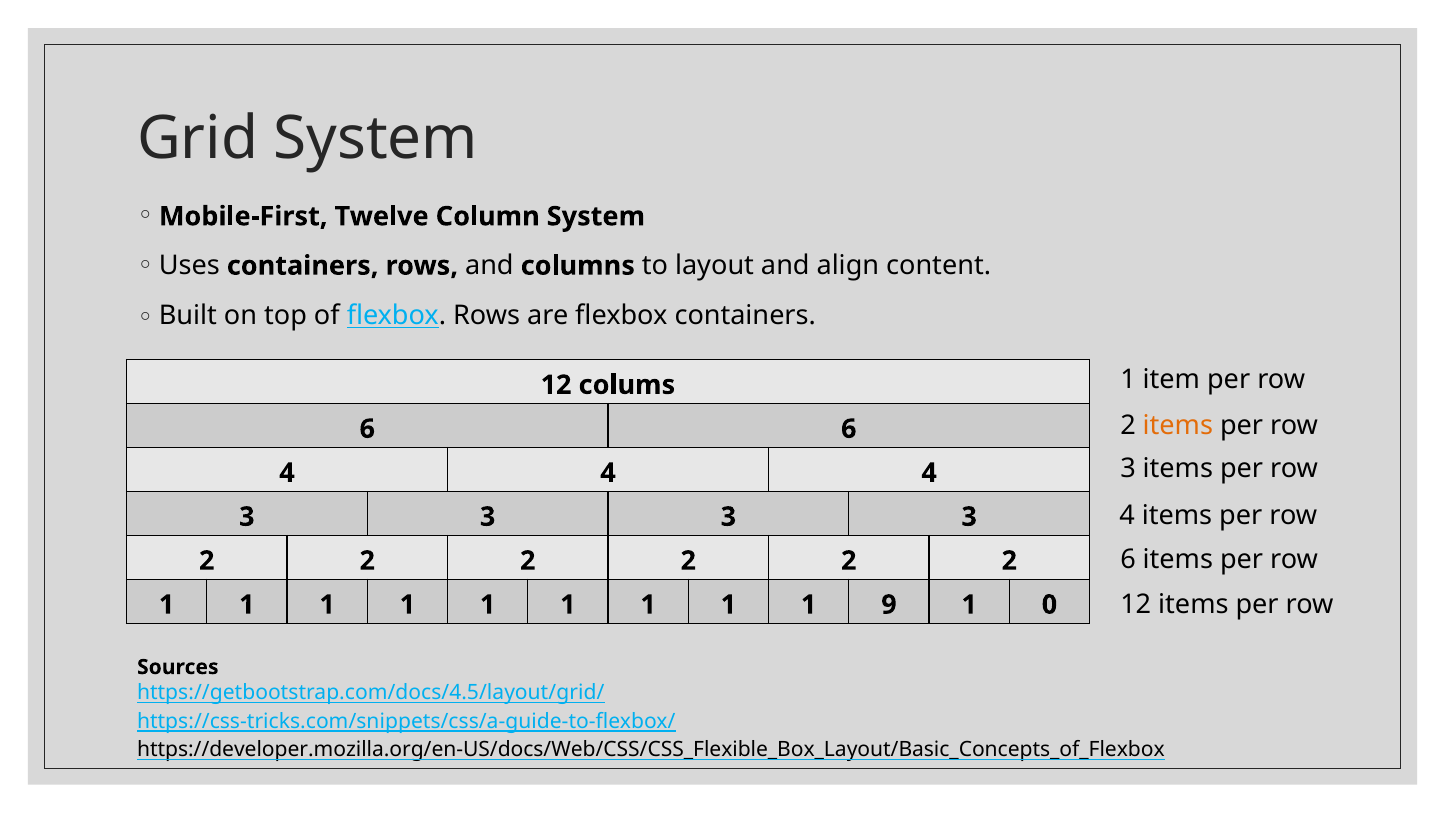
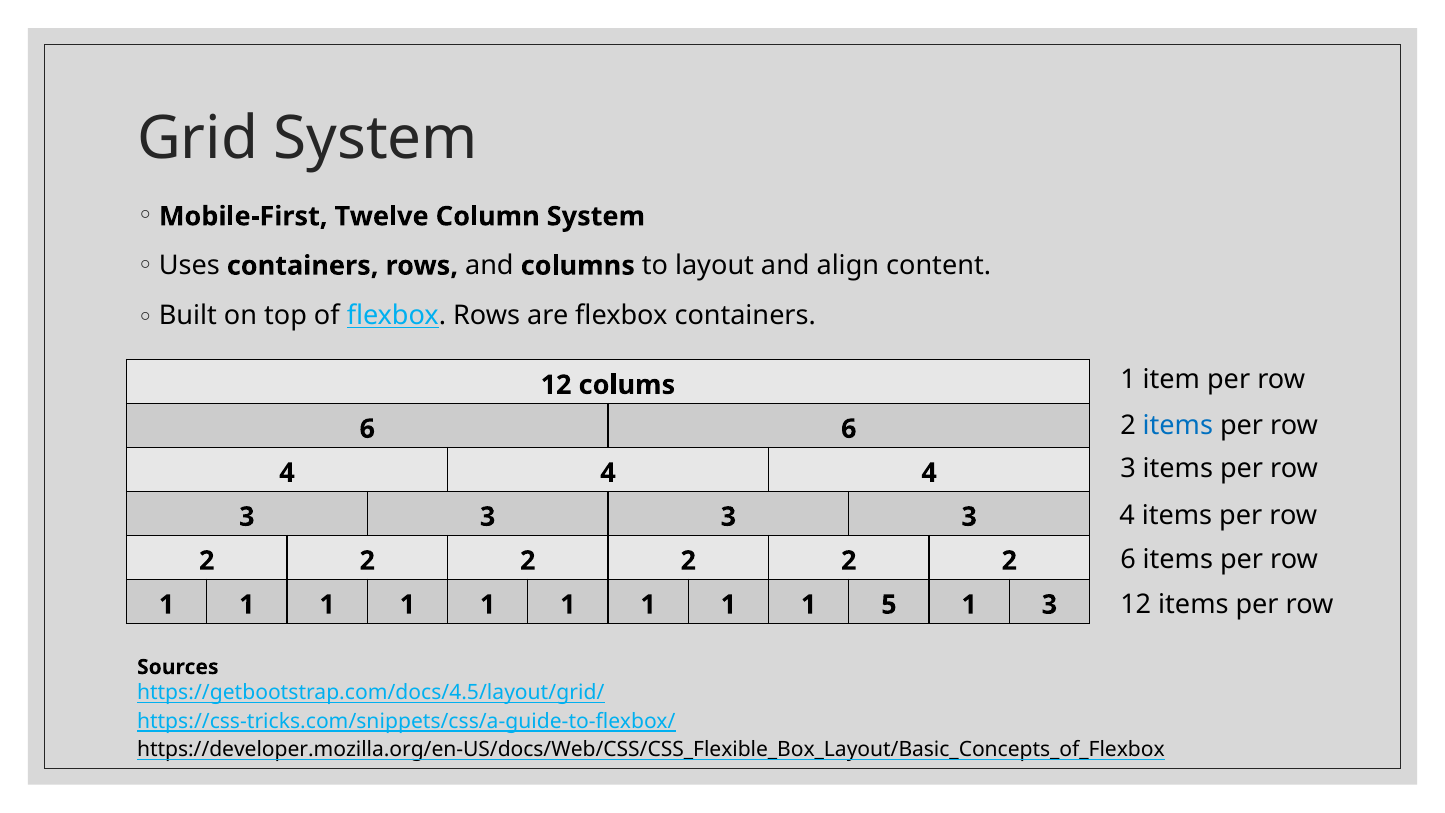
items at (1178, 425) colour: orange -> blue
9: 9 -> 5
1 0: 0 -> 3
